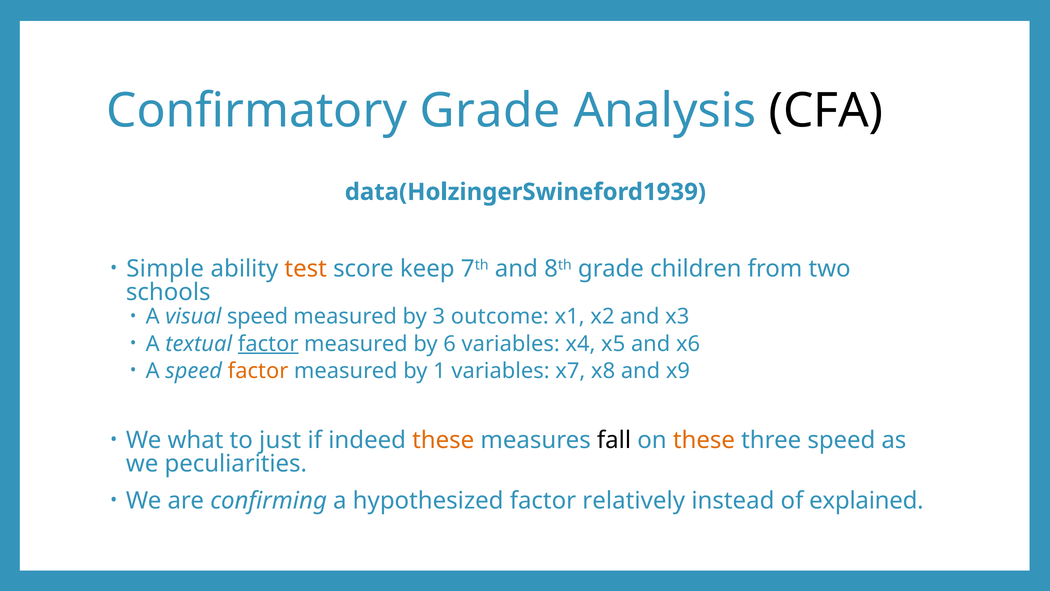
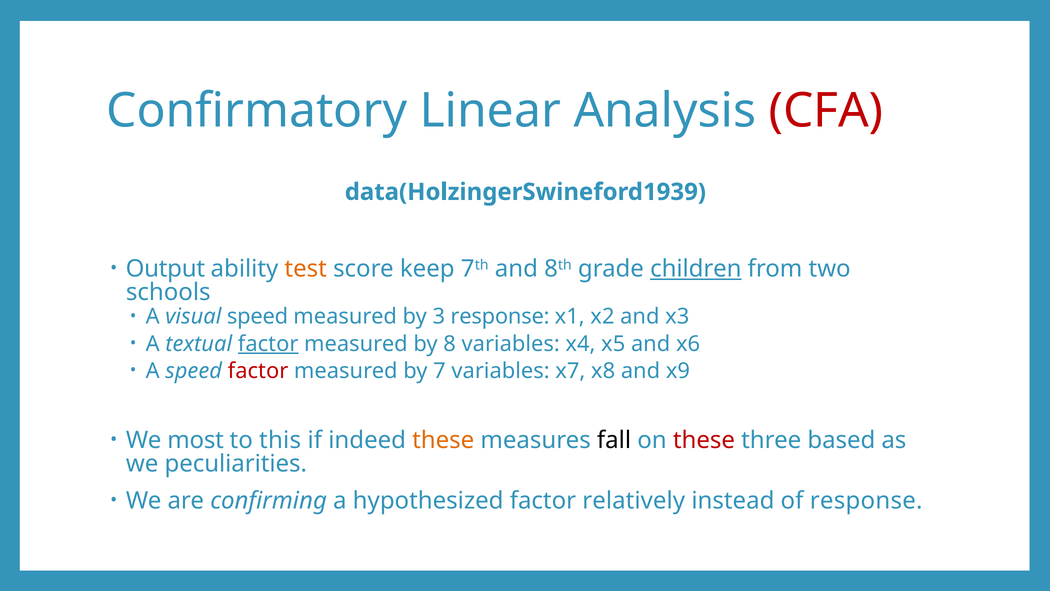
Confirmatory Grade: Grade -> Linear
CFA colour: black -> red
Simple: Simple -> Output
children underline: none -> present
3 outcome: outcome -> response
6: 6 -> 8
factor at (258, 371) colour: orange -> red
1: 1 -> 7
what: what -> most
just: just -> this
these at (704, 440) colour: orange -> red
three speed: speed -> based
of explained: explained -> response
